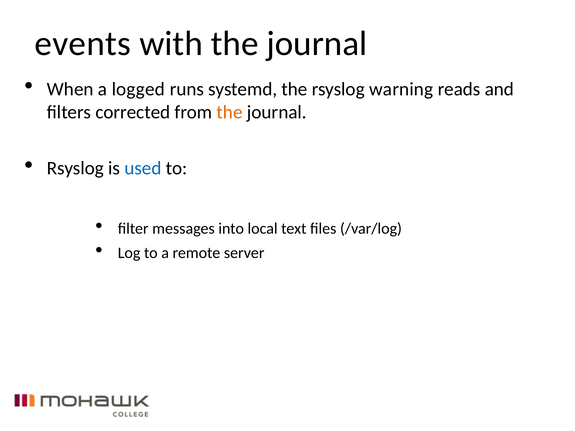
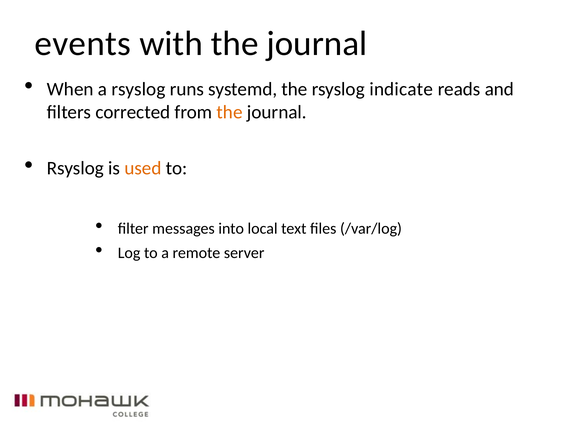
a logged: logged -> rsyslog
warning: warning -> indicate
used colour: blue -> orange
